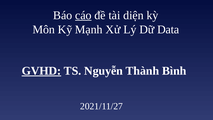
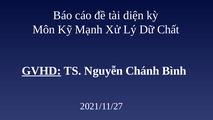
cáo underline: present -> none
Data: Data -> Chất
Thành: Thành -> Chánh
